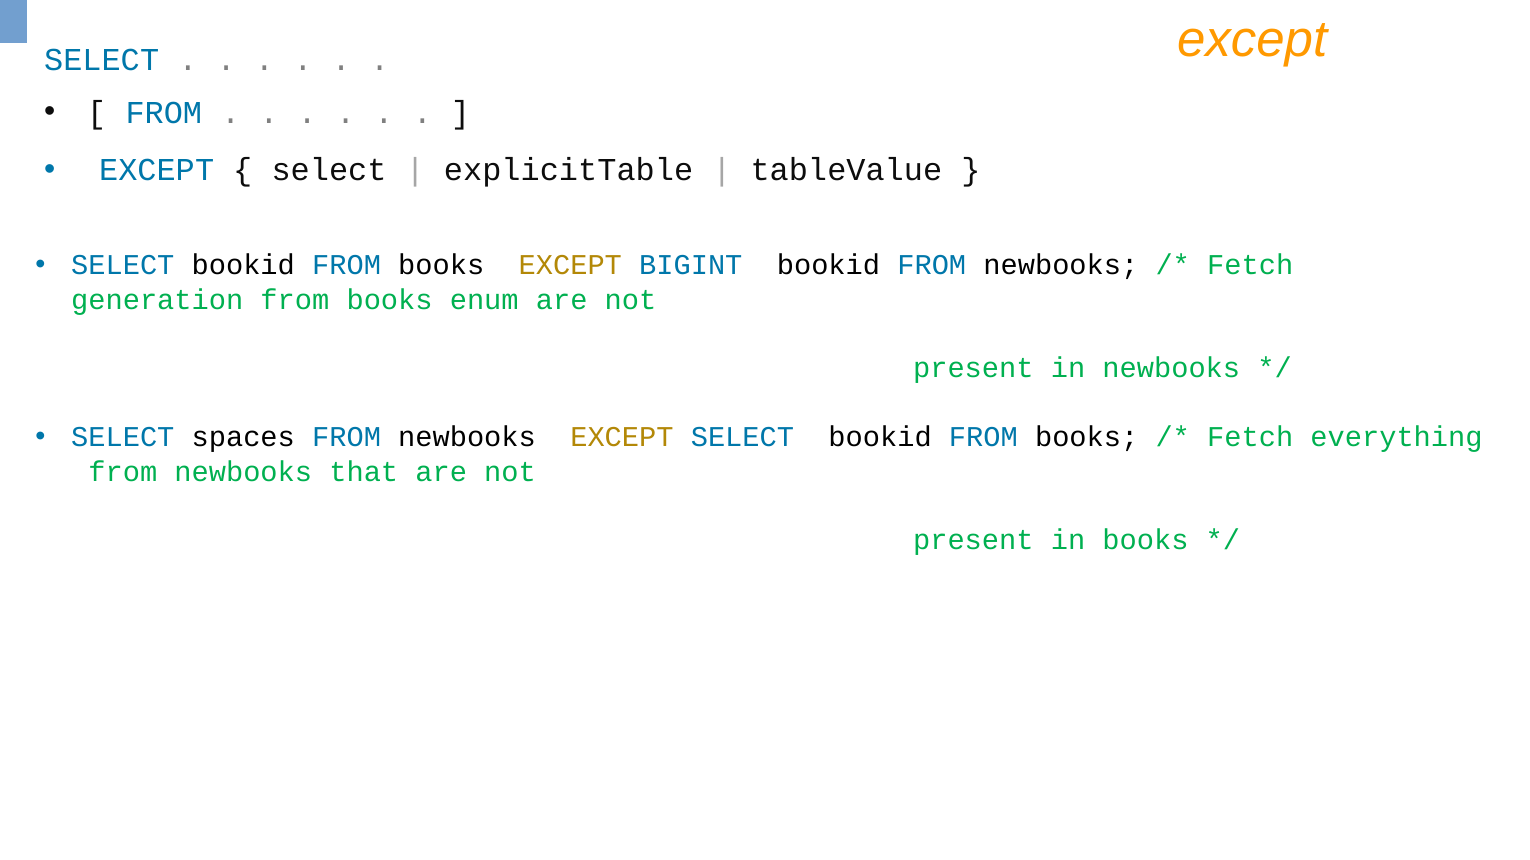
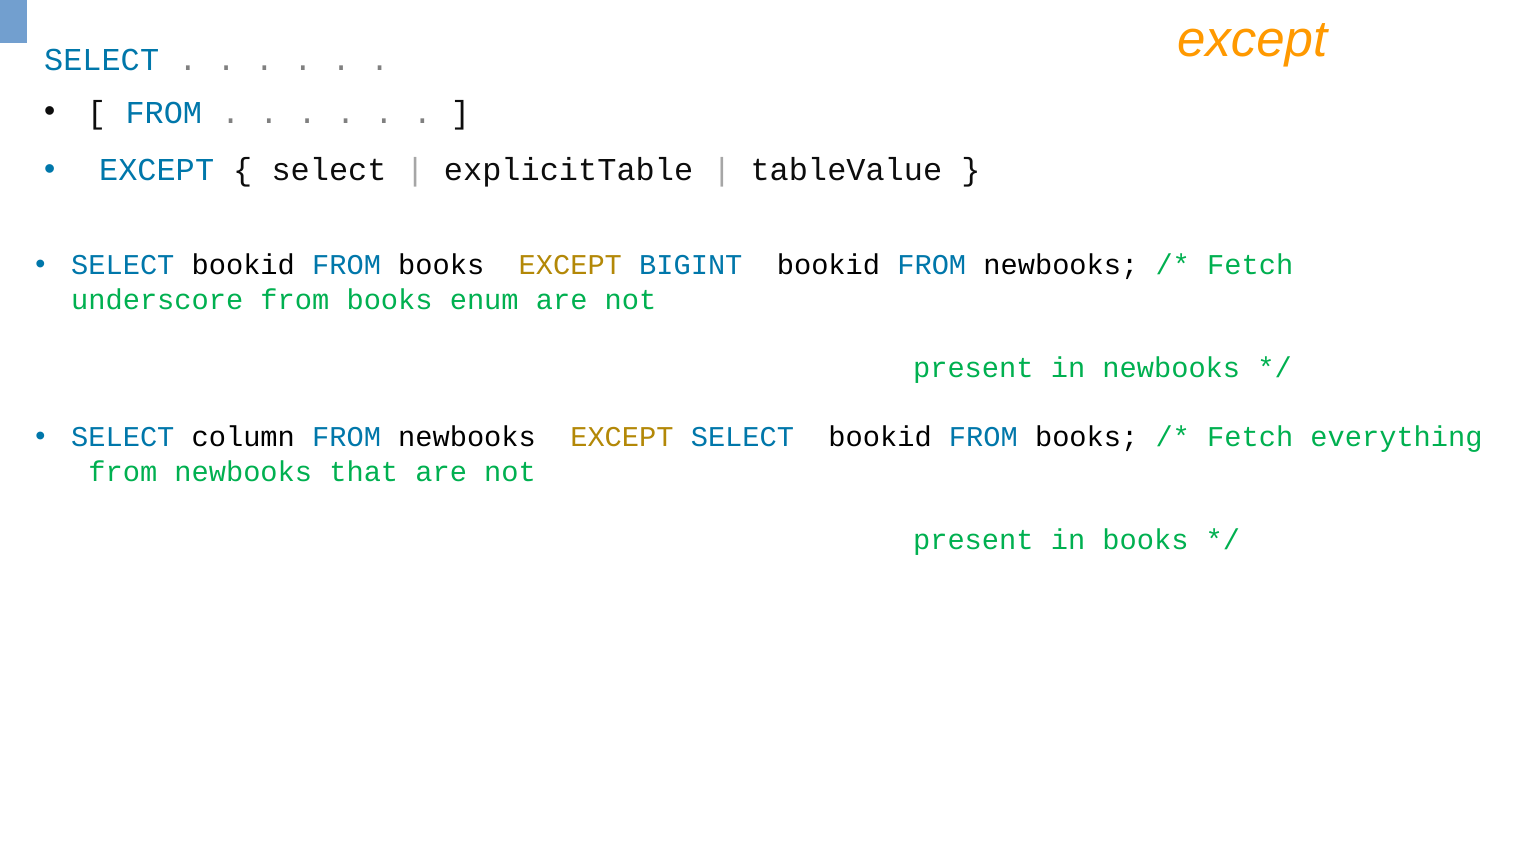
generation: generation -> underscore
spaces: spaces -> column
